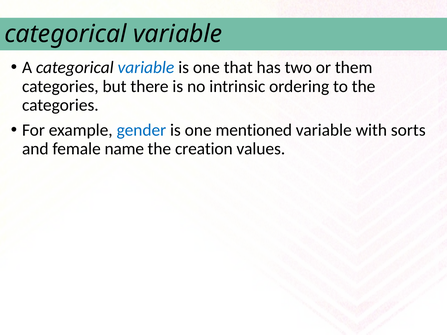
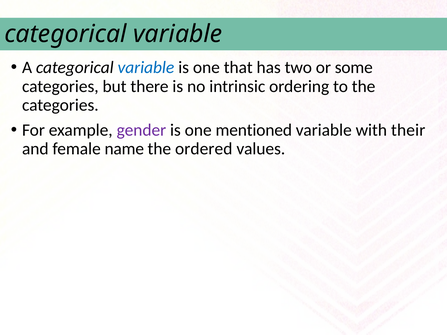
them: them -> some
gender colour: blue -> purple
sorts: sorts -> their
creation: creation -> ordered
